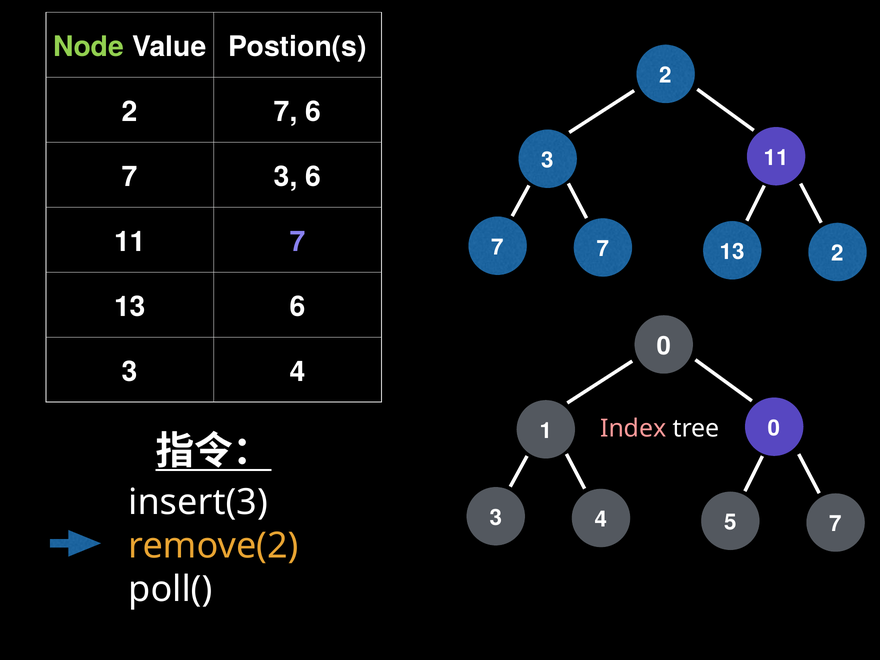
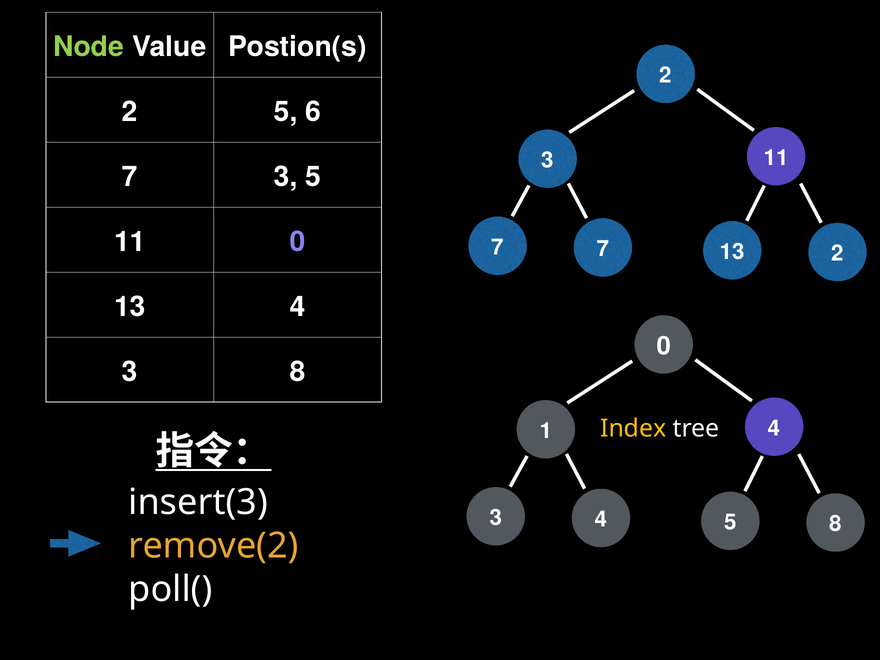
2 7: 7 -> 5
3 6: 6 -> 5
7 at (298, 242): 7 -> 0
13 6: 6 -> 4
4 at (298, 372): 4 -> 8
Index colour: pink -> yellow
1 0: 0 -> 4
7 at (836, 524): 7 -> 8
